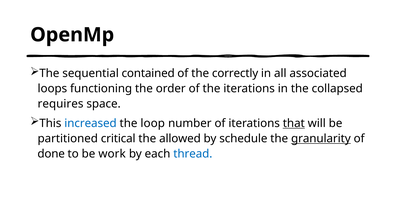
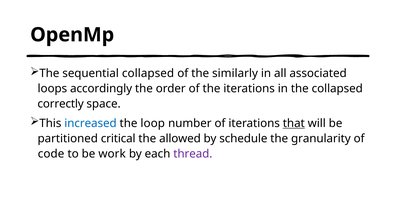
sequential contained: contained -> collapsed
correctly: correctly -> similarly
functioning: functioning -> accordingly
requires: requires -> correctly
granularity underline: present -> none
done: done -> code
thread colour: blue -> purple
